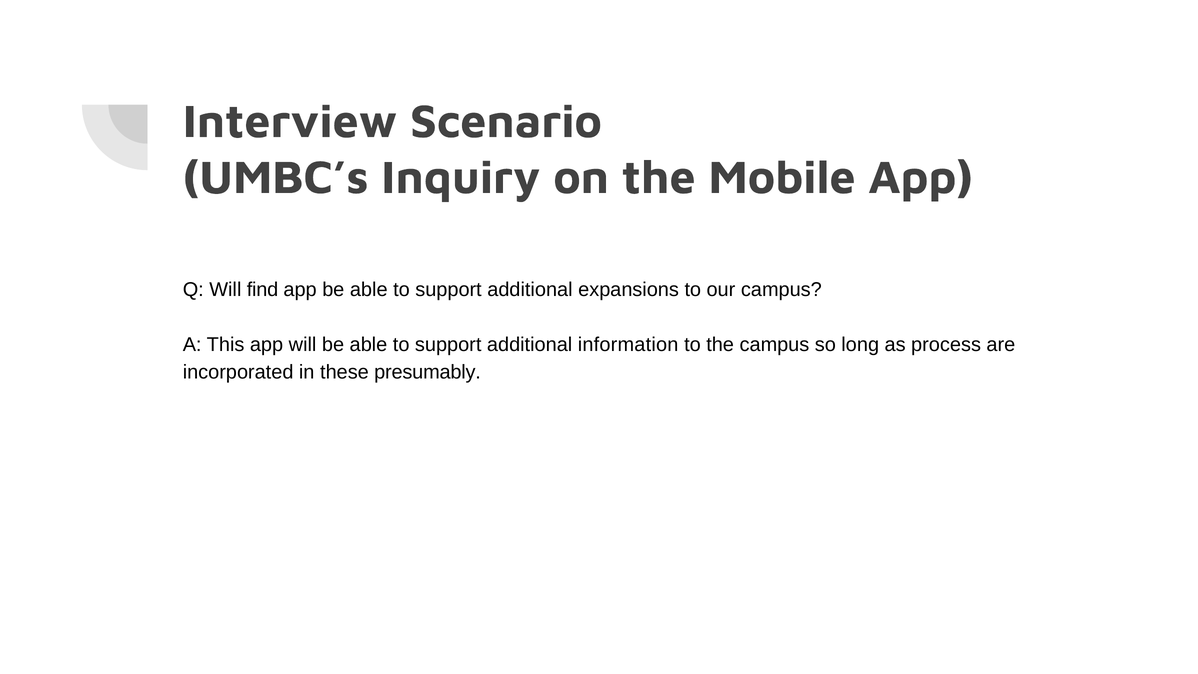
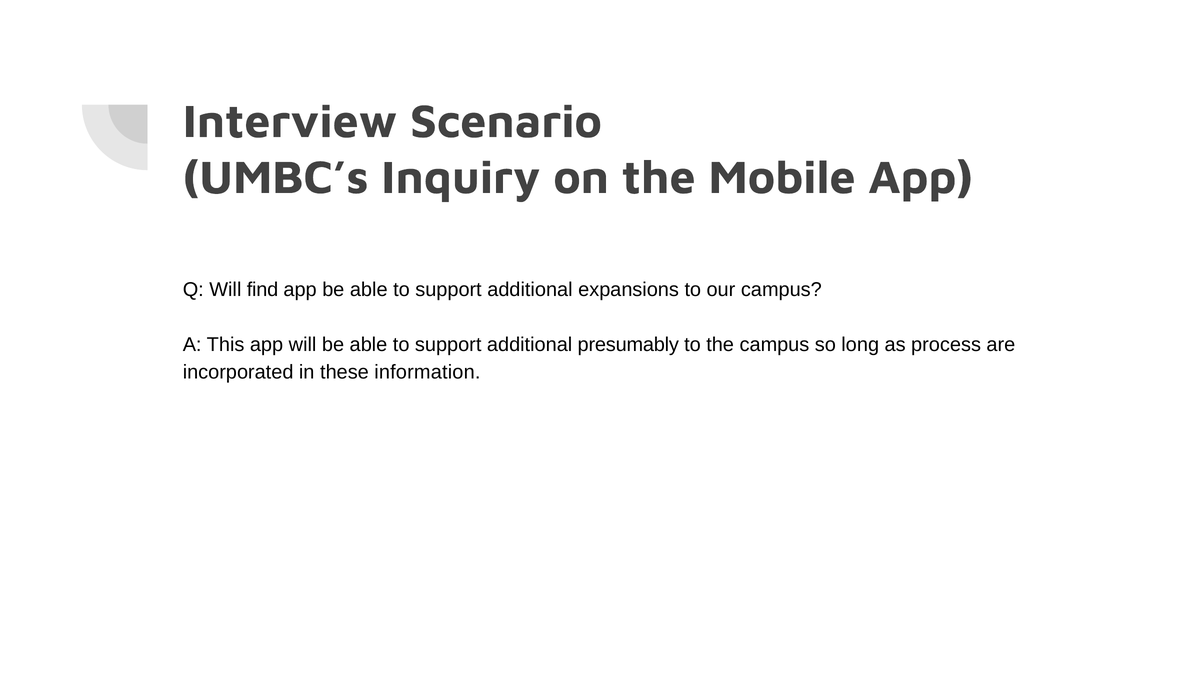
information: information -> presumably
presumably: presumably -> information
